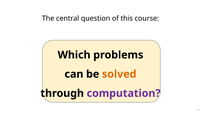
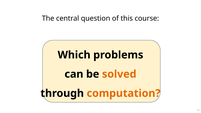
computation colour: purple -> orange
